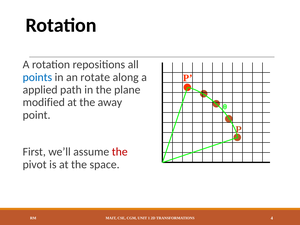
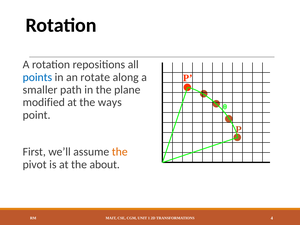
applied: applied -> smaller
away: away -> ways
the at (120, 152) colour: red -> orange
space: space -> about
